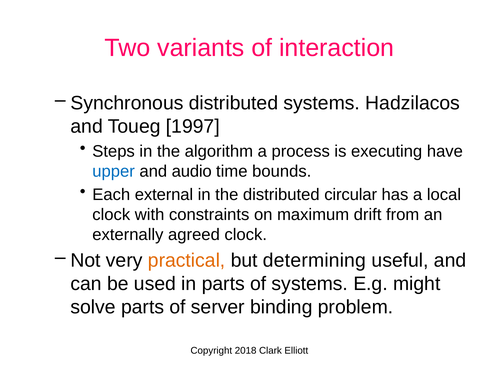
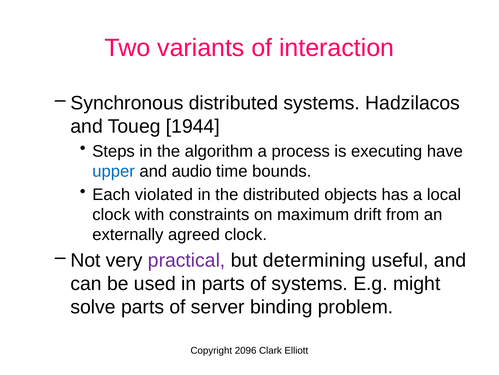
1997: 1997 -> 1944
external: external -> violated
circular: circular -> objects
practical colour: orange -> purple
2018: 2018 -> 2096
